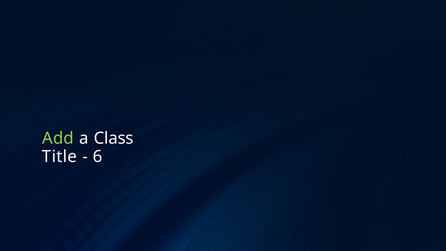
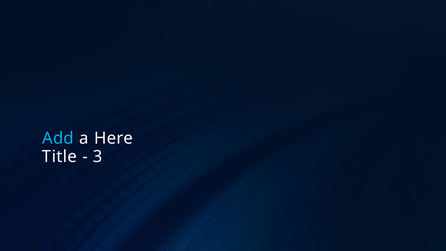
Add colour: light green -> light blue
Class: Class -> Here
6: 6 -> 3
